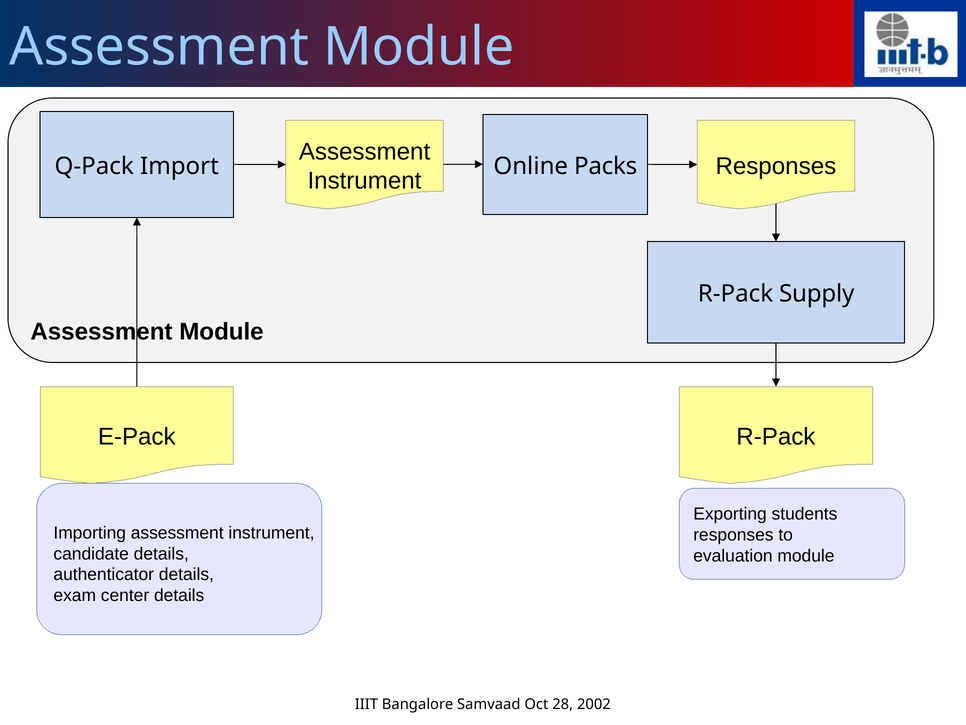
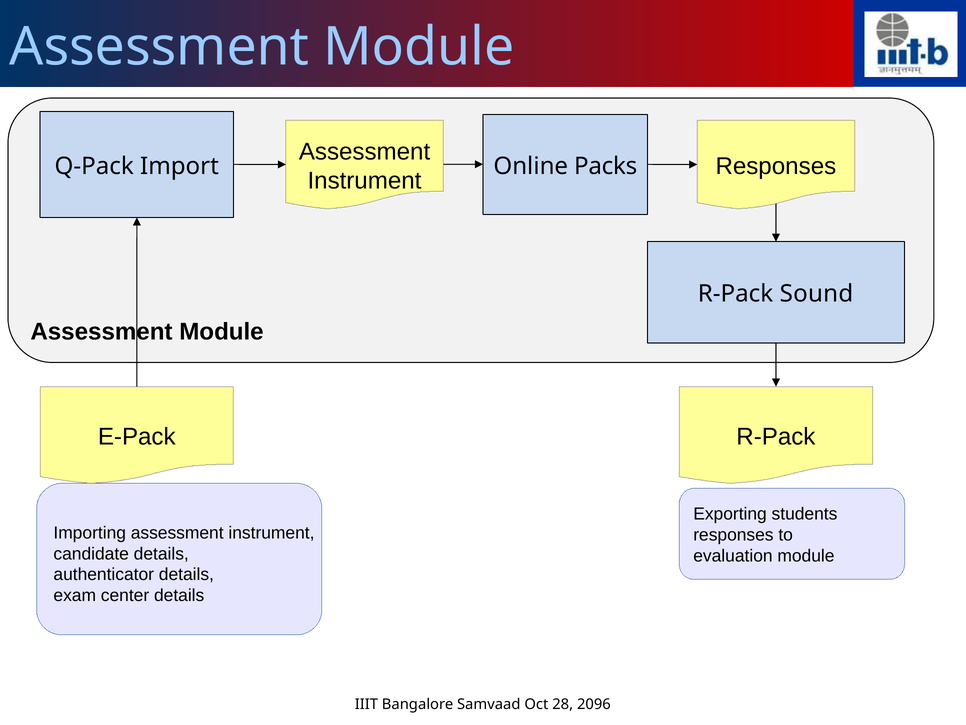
Supply: Supply -> Sound
2002: 2002 -> 2096
